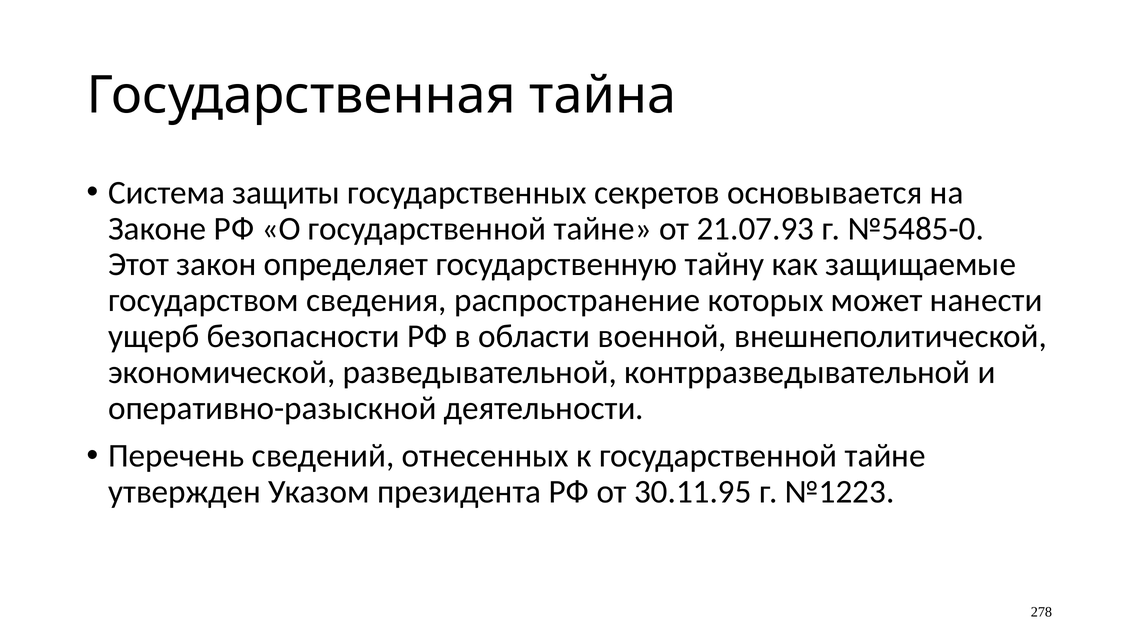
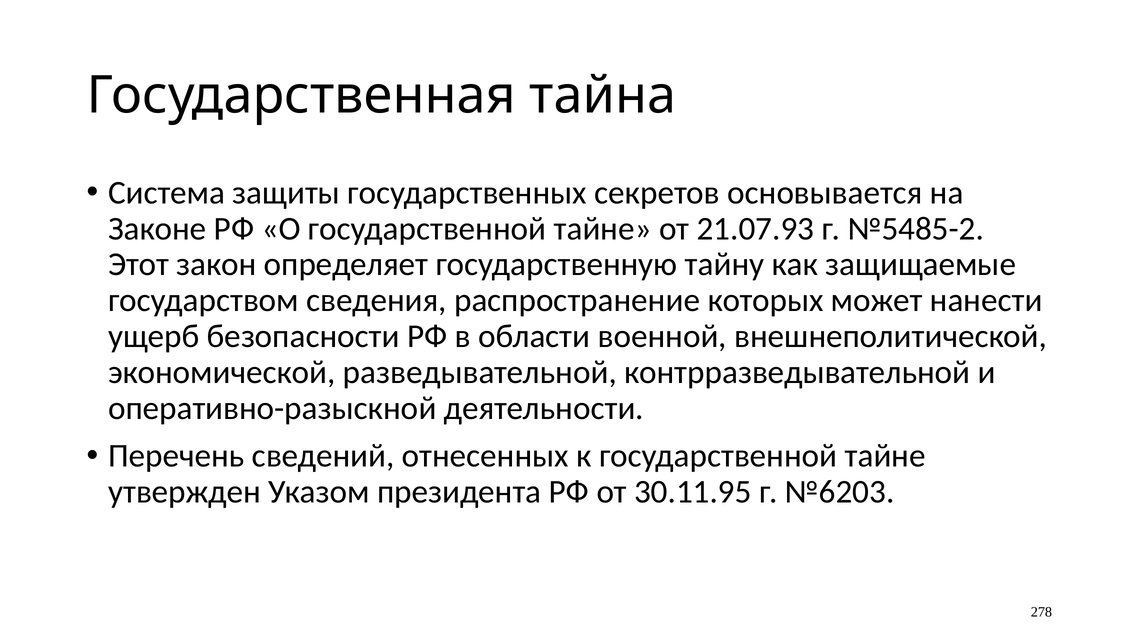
№5485-0: №5485-0 -> №5485-2
№1223: №1223 -> №6203
